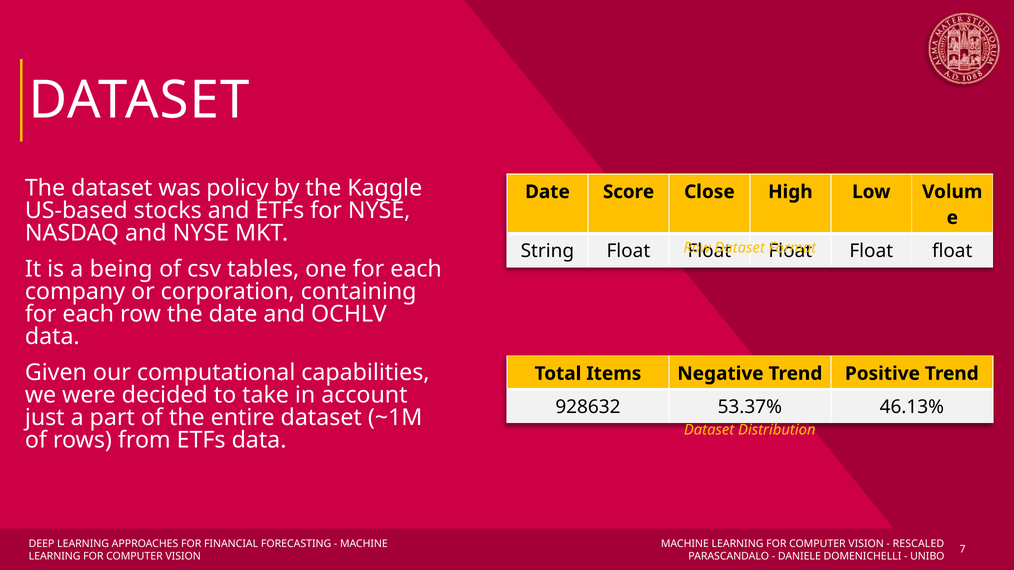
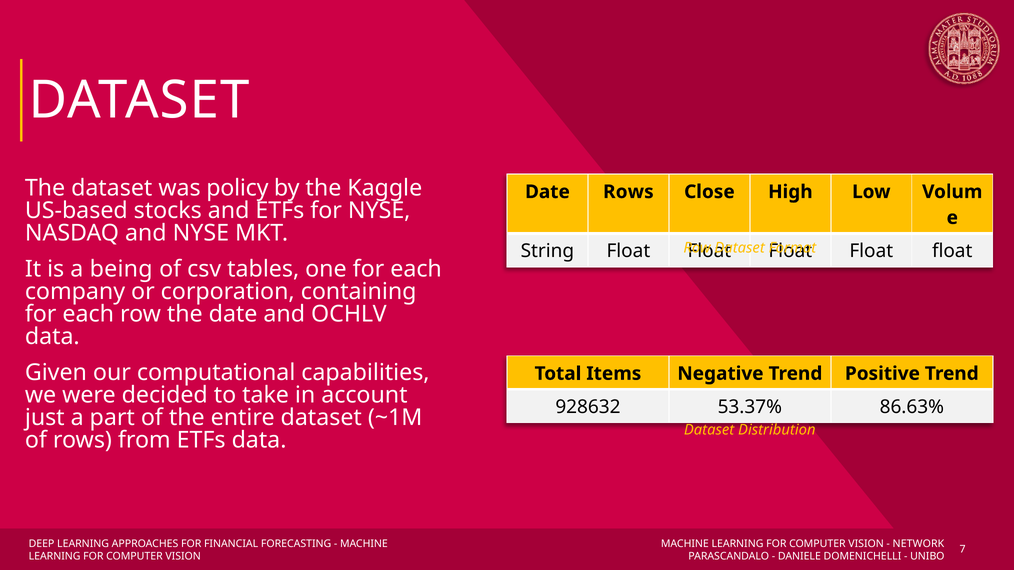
Date Score: Score -> Rows
46.13%: 46.13% -> 86.63%
RESCALED: RESCALED -> NETWORK
